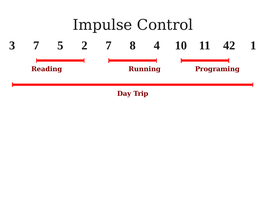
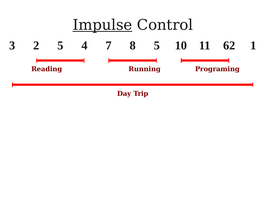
Impulse underline: none -> present
3 7: 7 -> 2
2: 2 -> 4
8 4: 4 -> 5
42: 42 -> 62
